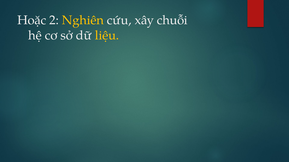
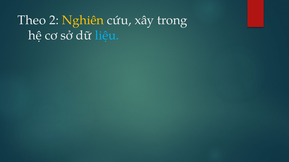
Hoặc: Hoặc -> Theo
chuỗi: chuỗi -> trong
liệu colour: yellow -> light blue
